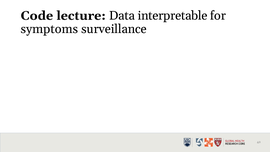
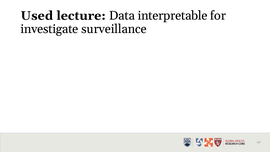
Code: Code -> Used
symptoms: symptoms -> investigate
